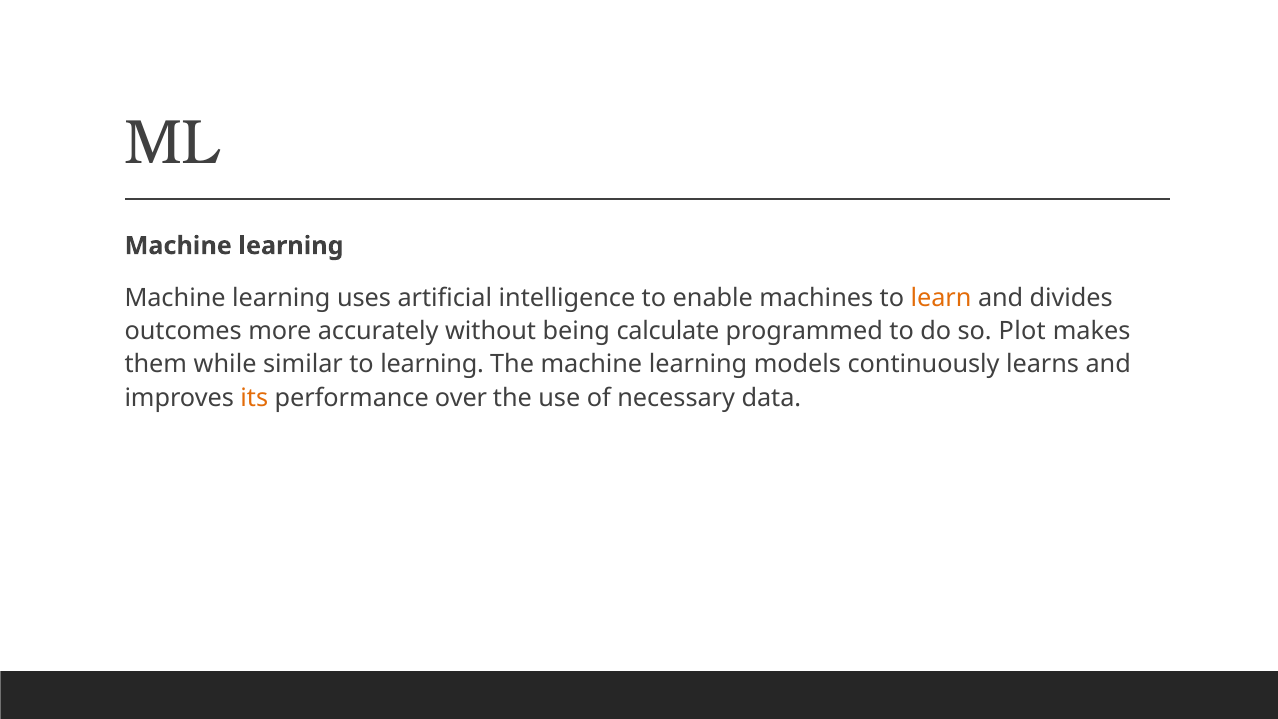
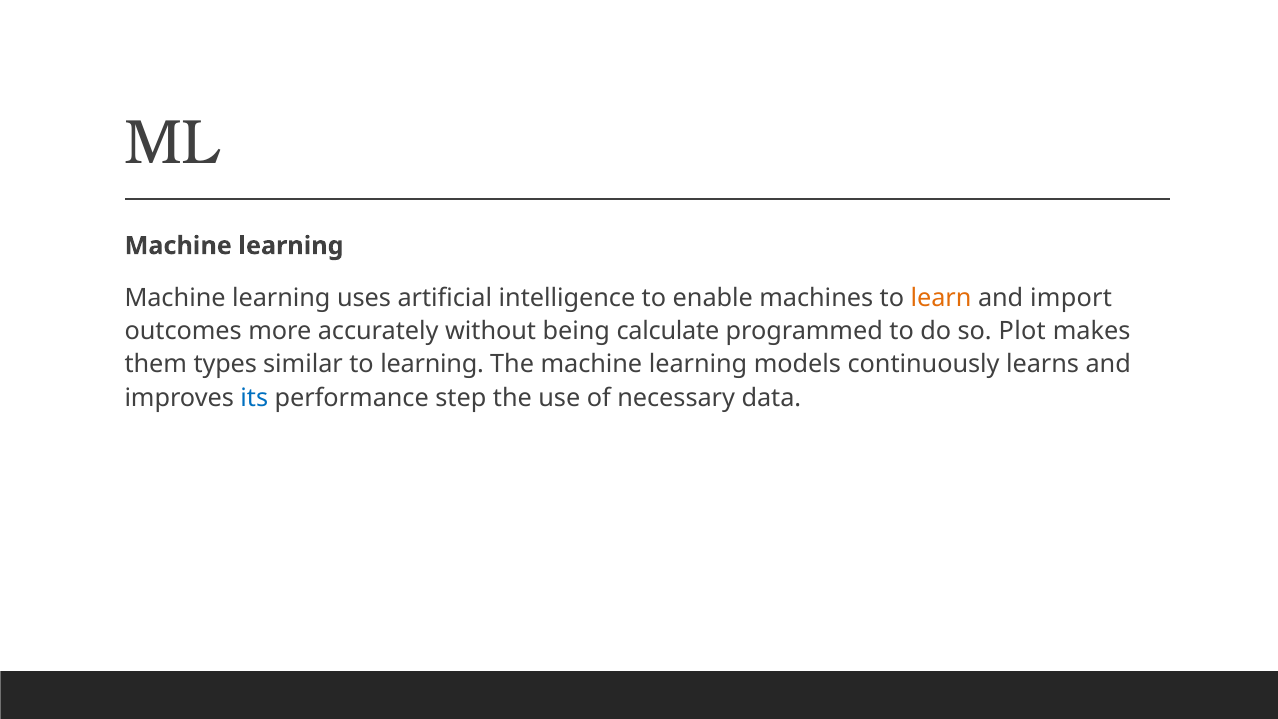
divides: divides -> import
while: while -> types
its colour: orange -> blue
over: over -> step
